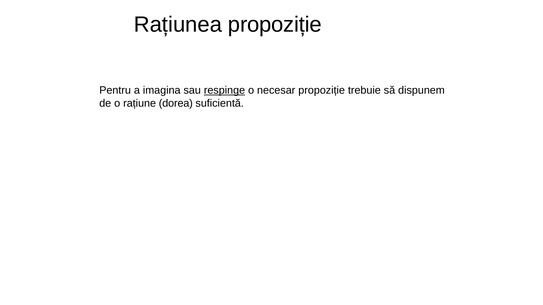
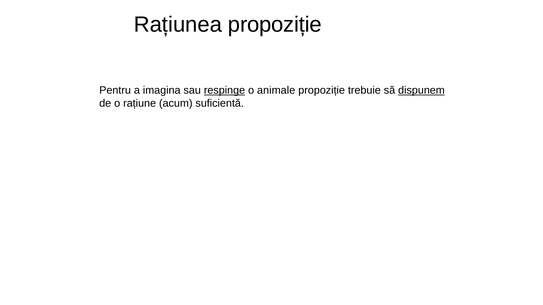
necesar: necesar -> animale
dispunem underline: none -> present
dorea: dorea -> acum
